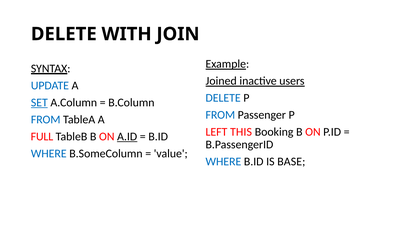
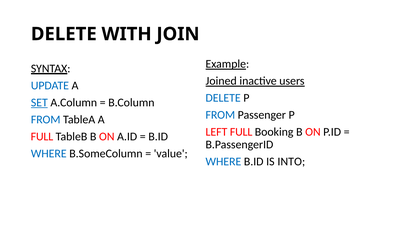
LEFT THIS: THIS -> FULL
A.ID underline: present -> none
BASE: BASE -> INTO
